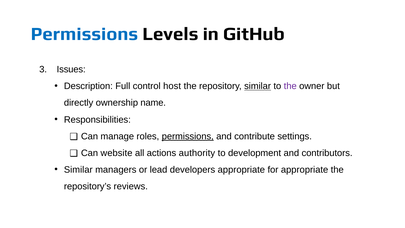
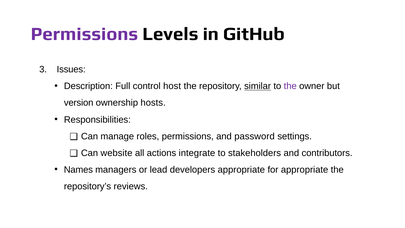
Permissions at (85, 34) colour: blue -> purple
directly: directly -> version
name: name -> hosts
permissions at (188, 136) underline: present -> none
contribute: contribute -> password
authority: authority -> integrate
development: development -> stakeholders
Similar at (78, 170): Similar -> Names
